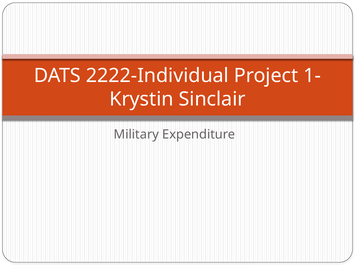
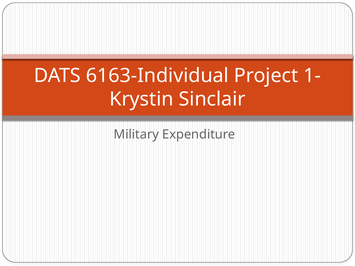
2222-Individual: 2222-Individual -> 6163-Individual
